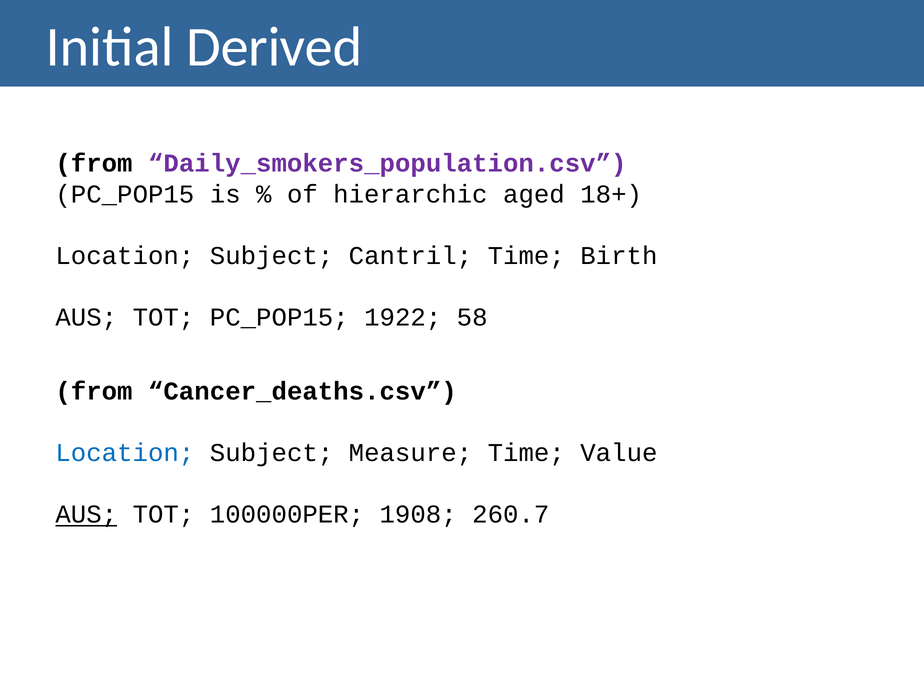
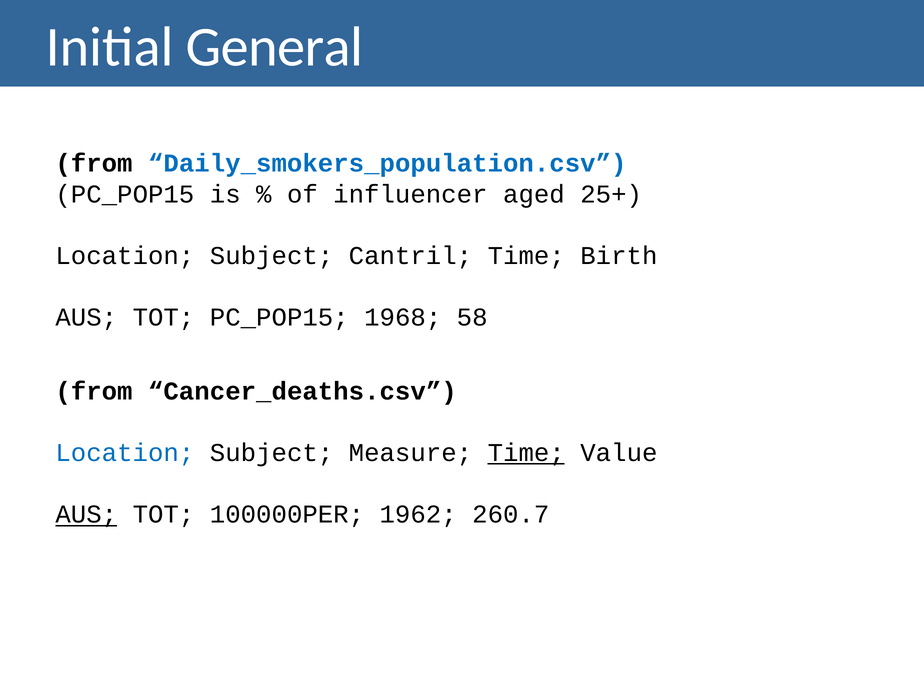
Derived: Derived -> General
Daily_smokers_population.csv colour: purple -> blue
hierarchic: hierarchic -> influencer
18+: 18+ -> 25+
1922: 1922 -> 1968
Time at (526, 453) underline: none -> present
1908: 1908 -> 1962
